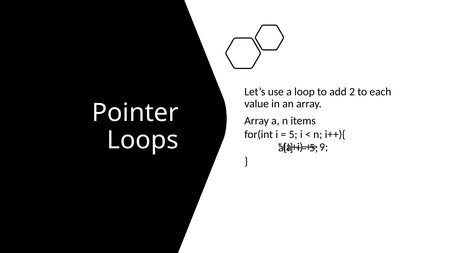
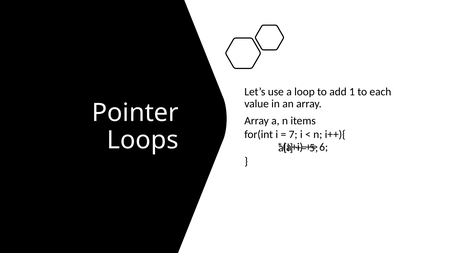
2: 2 -> 1
5 at (293, 135): 5 -> 7
9: 9 -> 6
